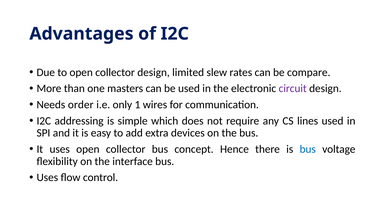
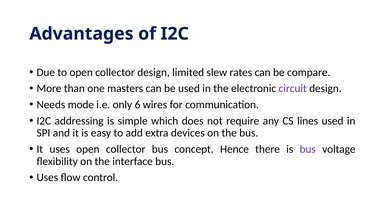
order: order -> mode
1: 1 -> 6
bus at (308, 149) colour: blue -> purple
